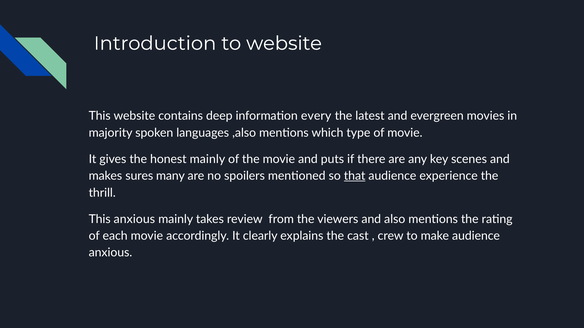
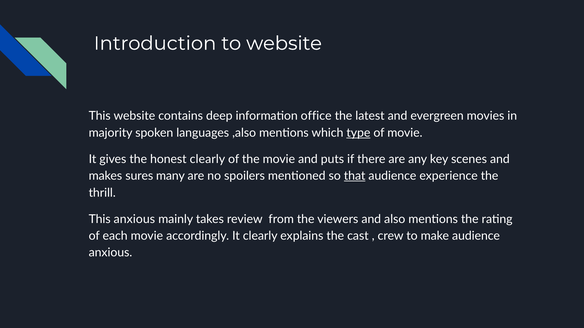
every: every -> office
type underline: none -> present
honest mainly: mainly -> clearly
